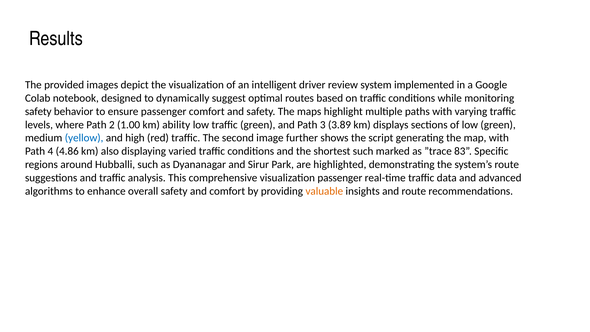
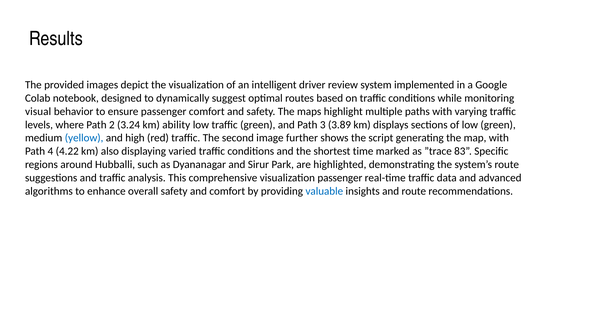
safety at (38, 111): safety -> visual
1.00: 1.00 -> 3.24
4.86: 4.86 -> 4.22
shortest such: such -> time
valuable colour: orange -> blue
